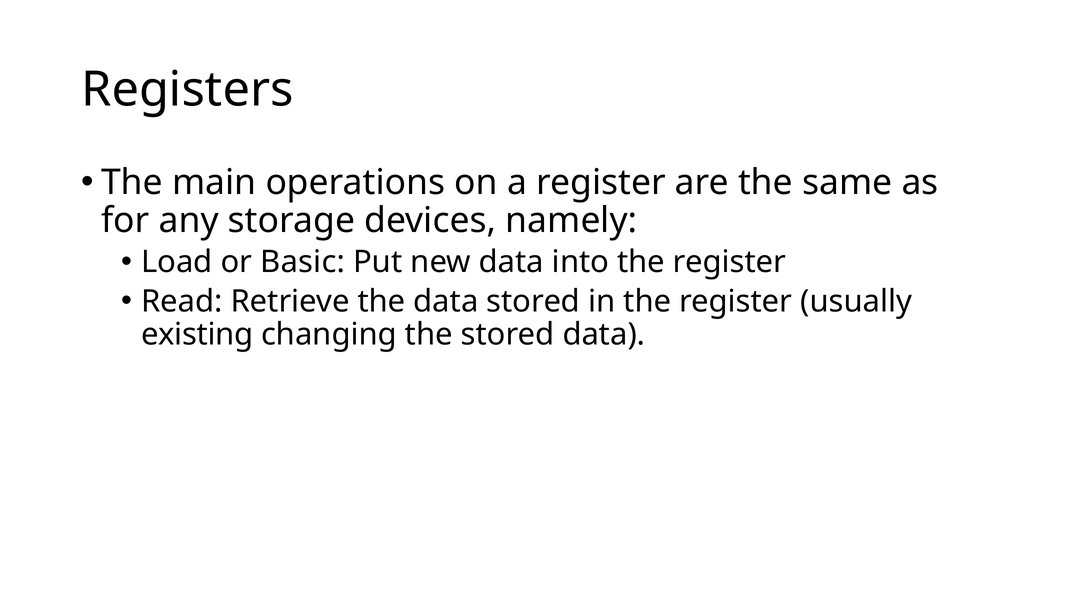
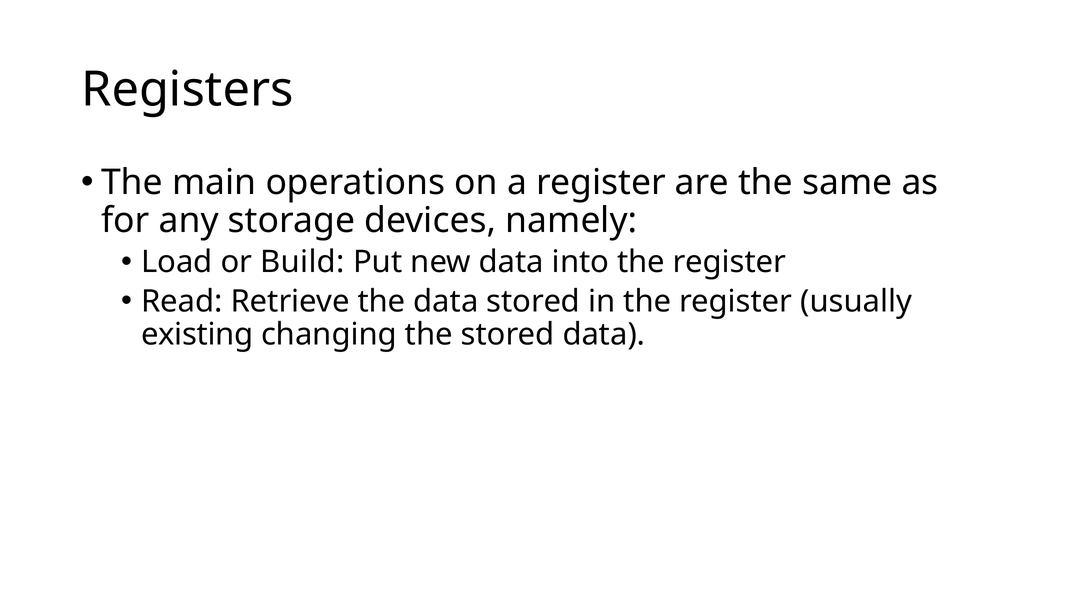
Basic: Basic -> Build
